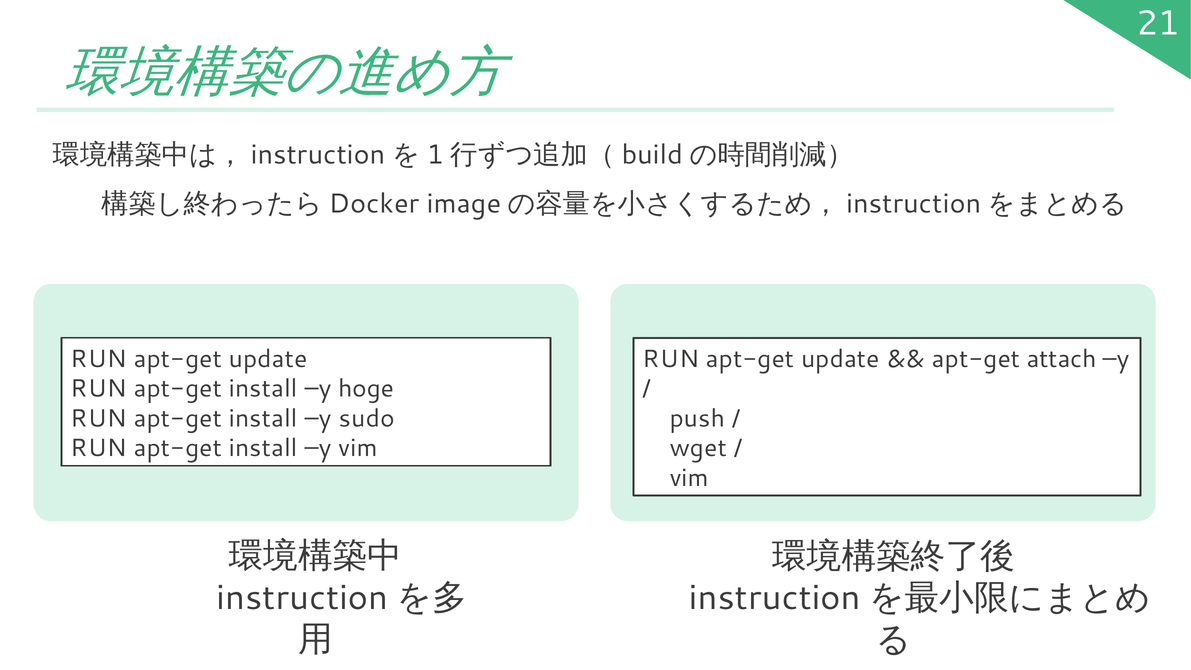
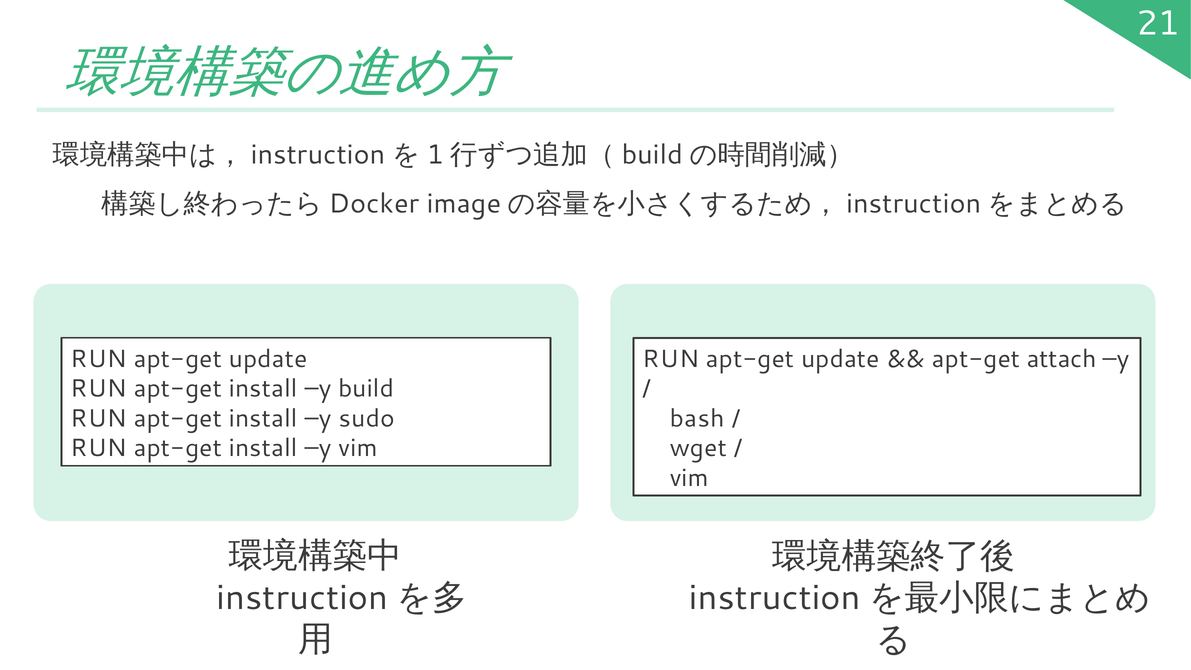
hoge: hoge -> build
push: push -> bash
